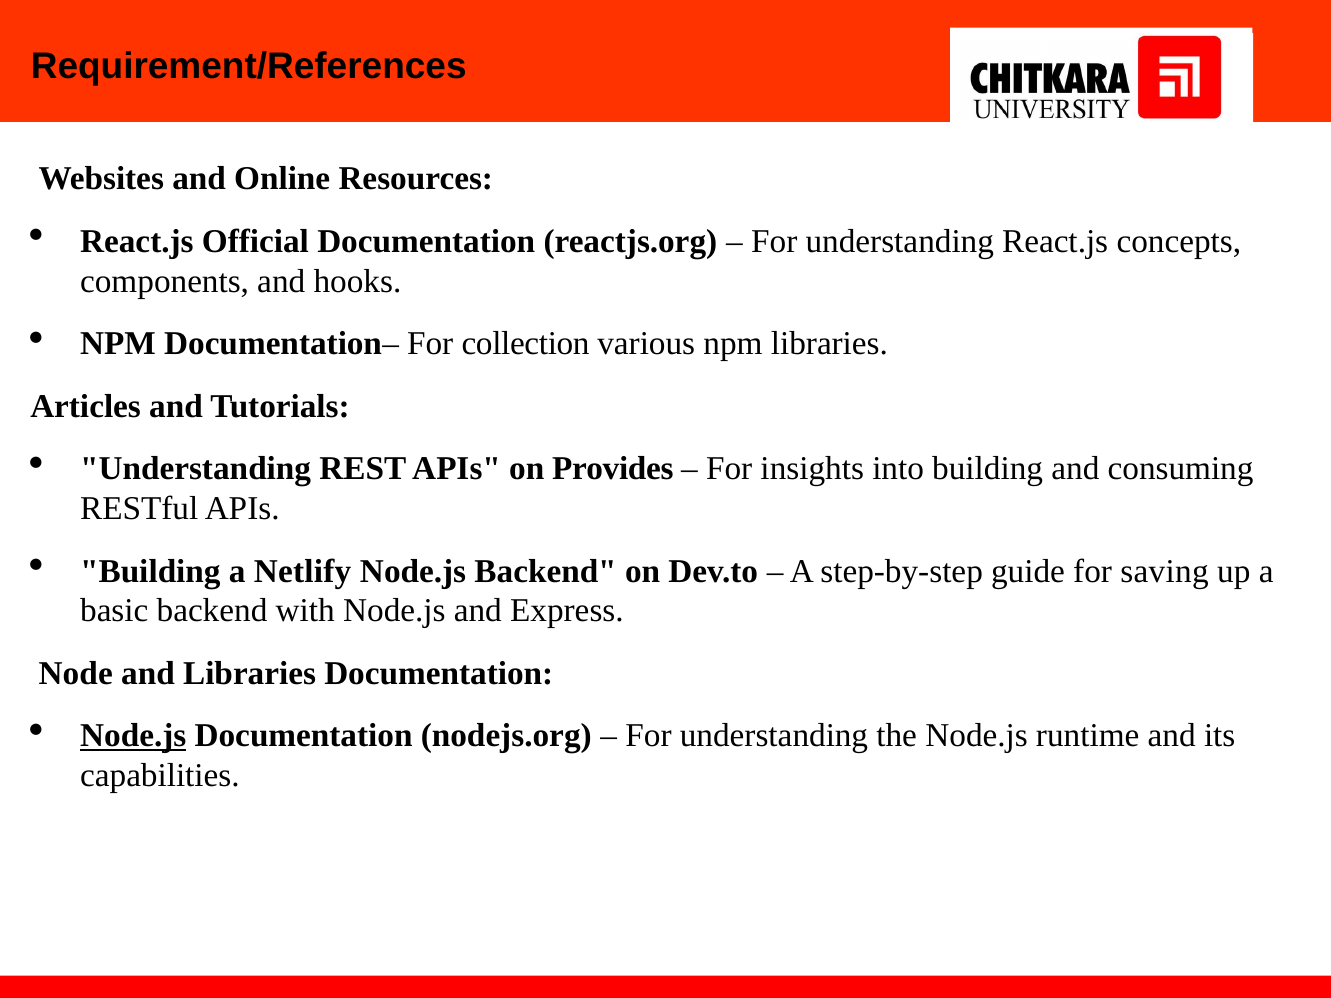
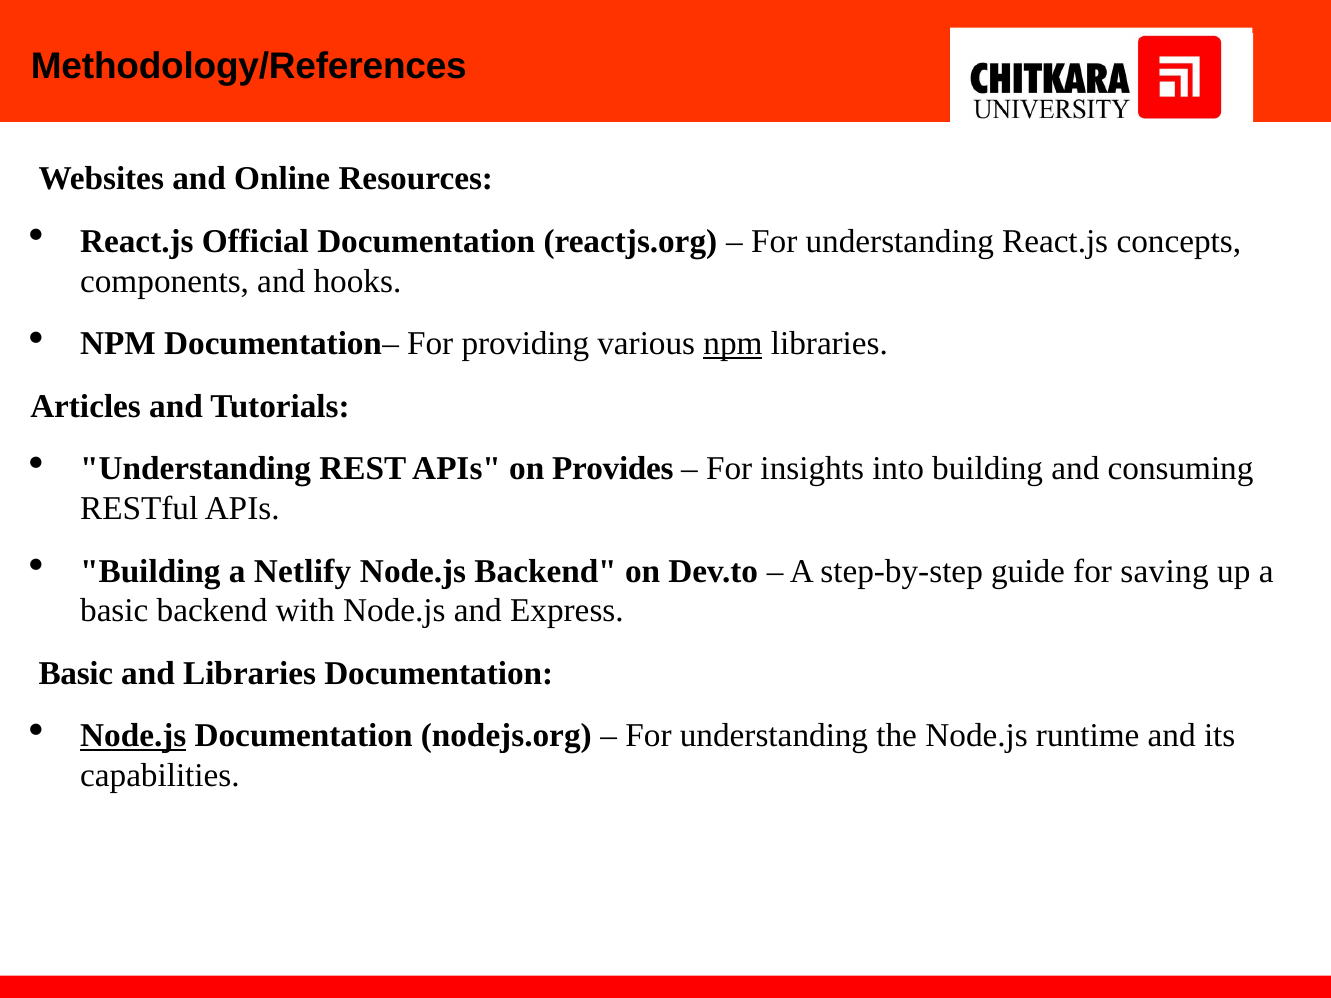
Requirement/References: Requirement/References -> Methodology/References
collection: collection -> providing
npm at (733, 344) underline: none -> present
Node at (76, 674): Node -> Basic
